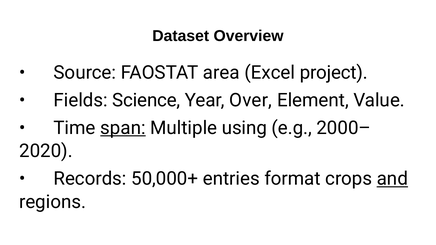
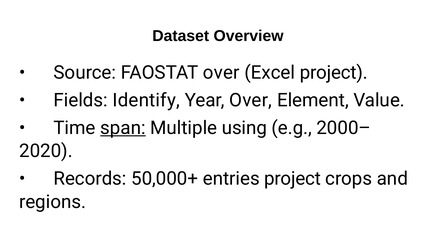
FAOSTAT area: area -> over
Science: Science -> Identify
entries format: format -> project
and underline: present -> none
